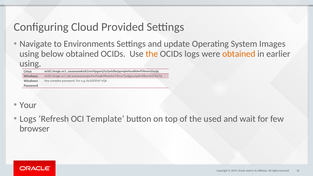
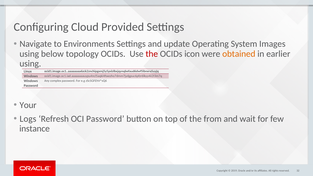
below obtained: obtained -> topology
the at (152, 54) colour: orange -> red
OCIDs logs: logs -> icon
OCI Template: Template -> Password
used: used -> from
browser: browser -> instance
